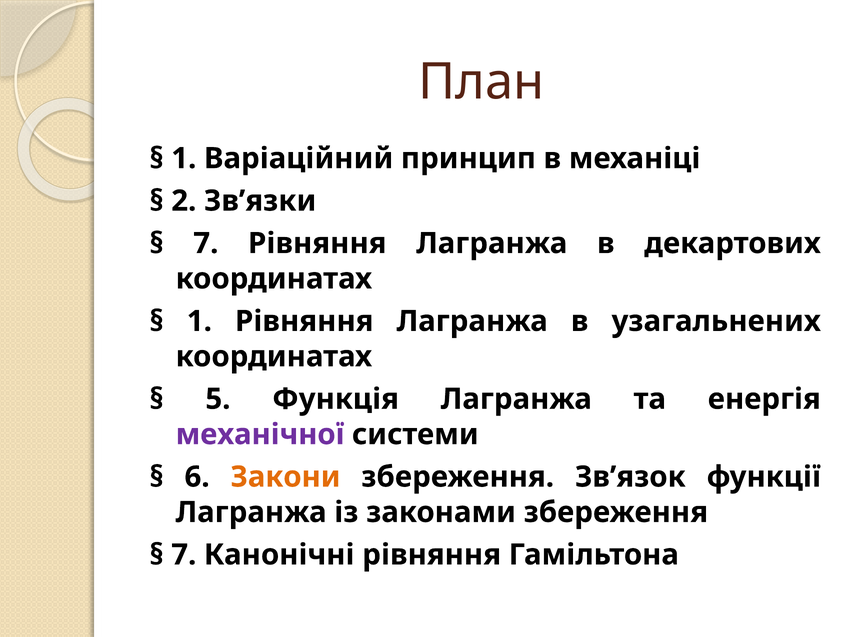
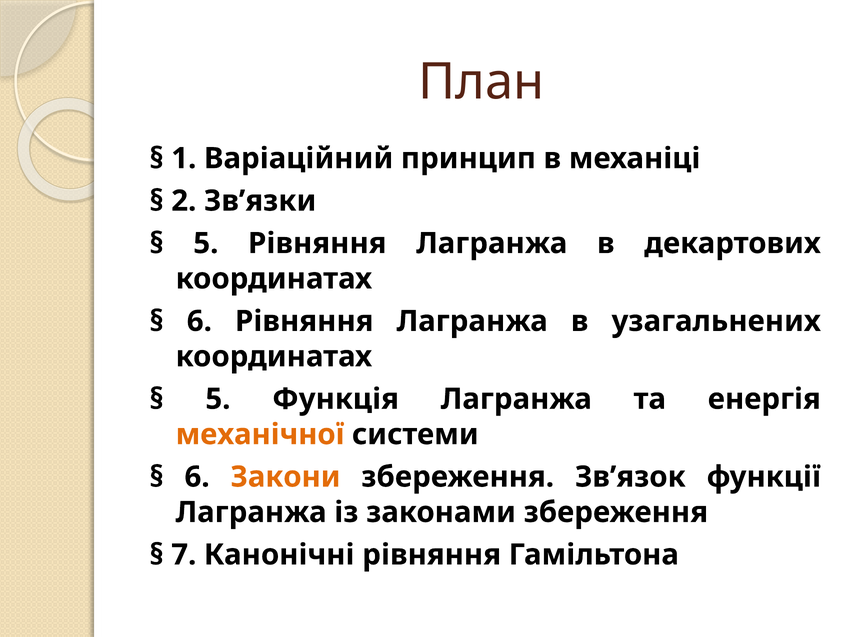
7 at (206, 243): 7 -> 5
1 at (199, 321): 1 -> 6
механічної colour: purple -> orange
